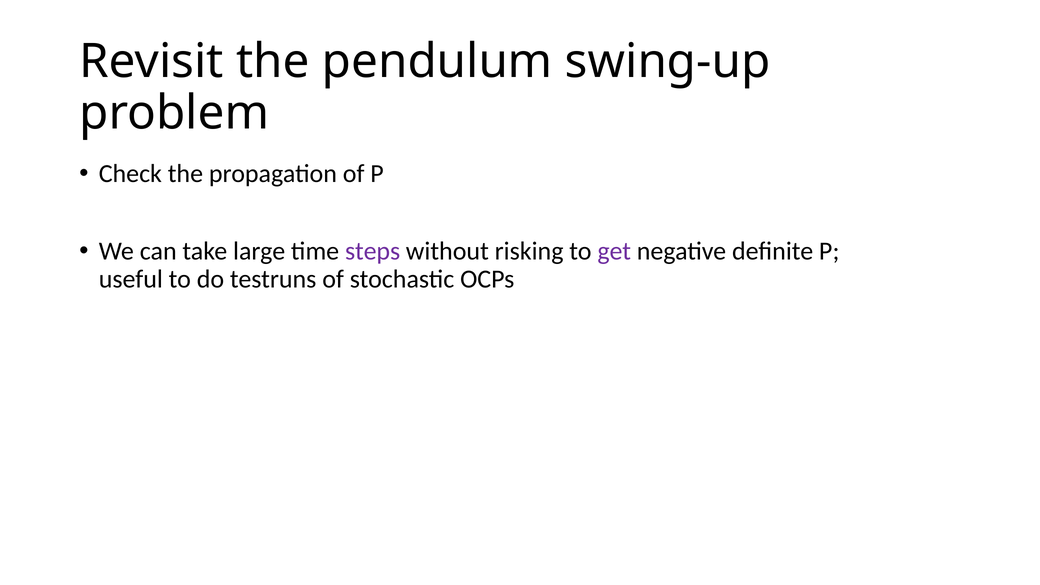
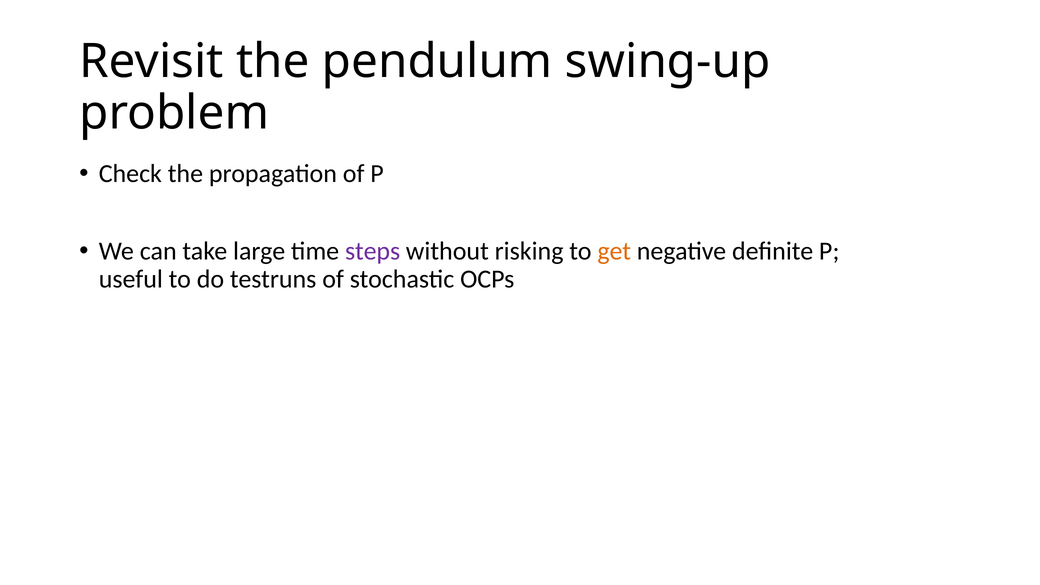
get colour: purple -> orange
